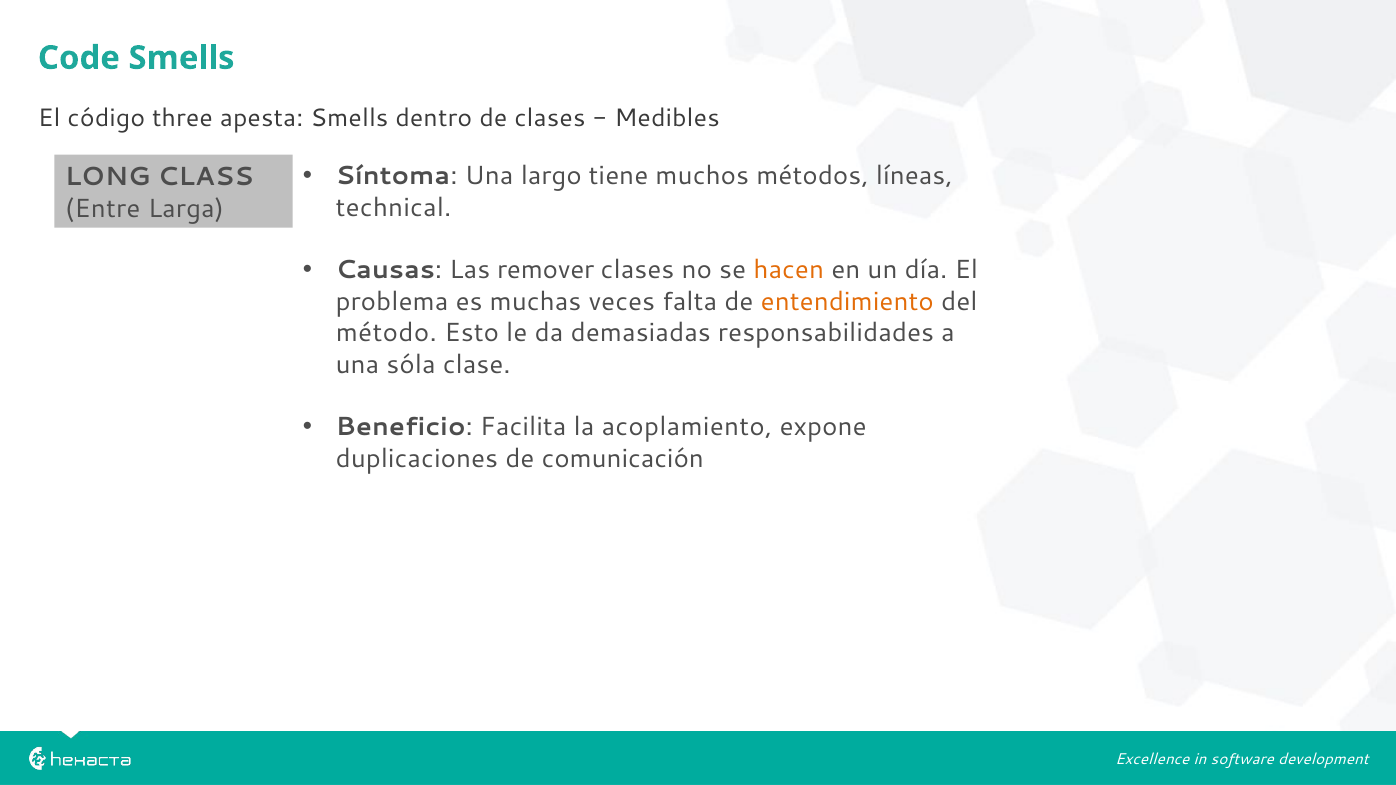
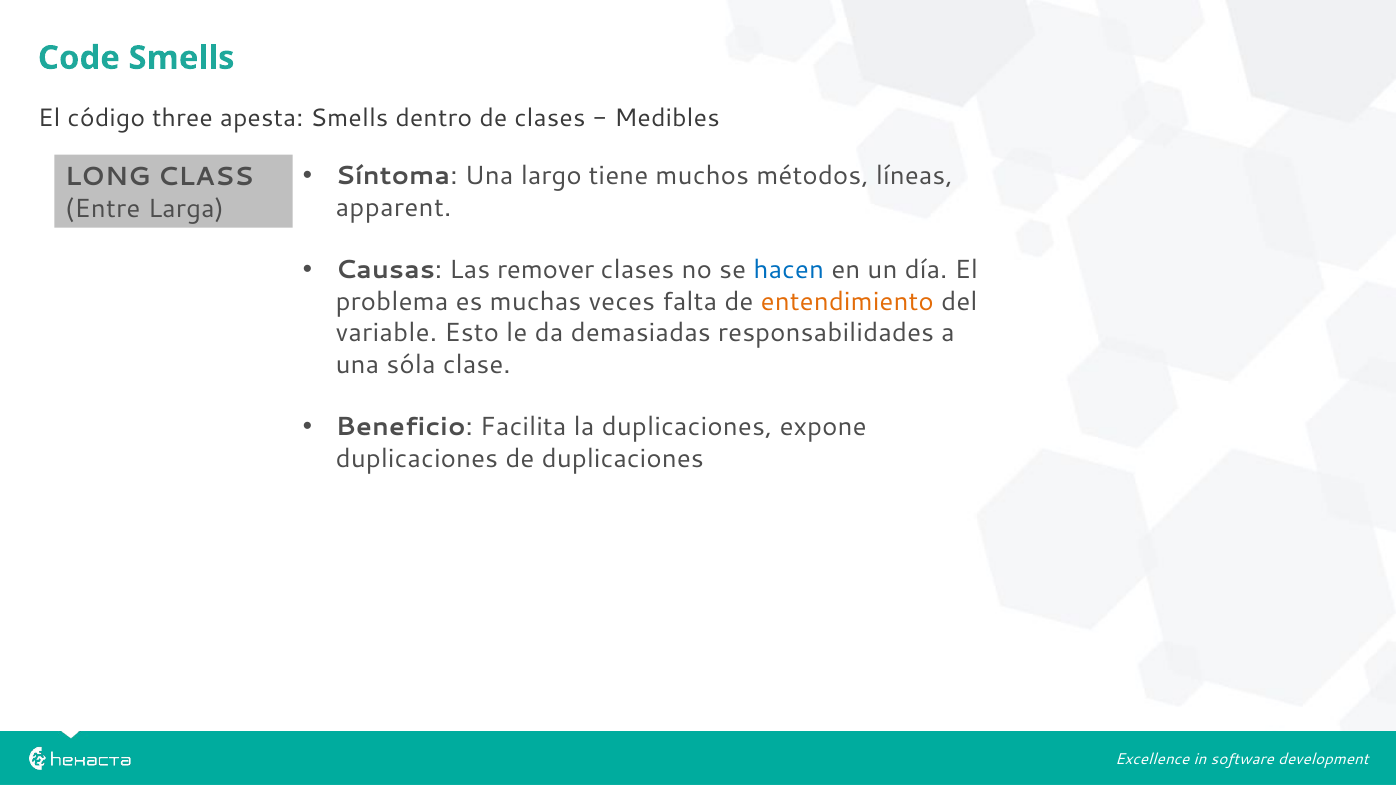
technical: technical -> apparent
hacen colour: orange -> blue
método: método -> variable
la acoplamiento: acoplamiento -> duplicaciones
de comunicación: comunicación -> duplicaciones
